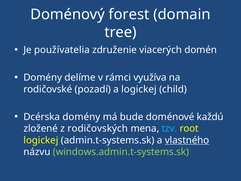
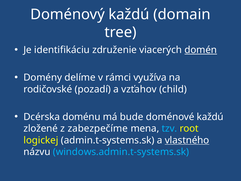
Doménový forest: forest -> každú
používatelia: používatelia -> identifikáciu
domén underline: none -> present
a logickej: logickej -> vzťahov
Dcérska domény: domény -> doménu
rodičovských: rodičovských -> zabezpečíme
windows.admin.t-systems.sk colour: light green -> light blue
